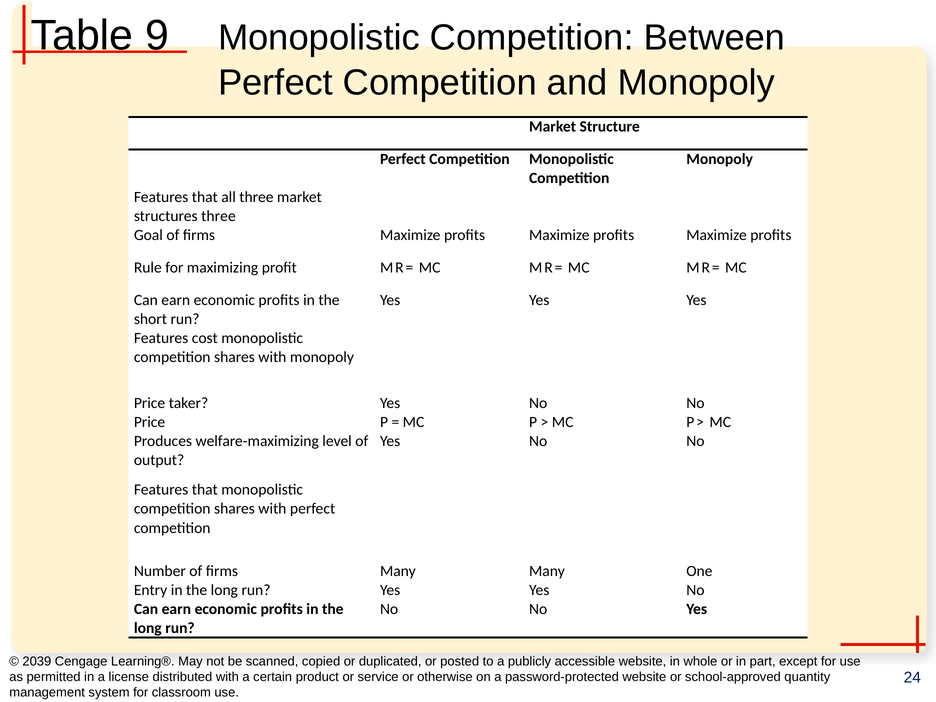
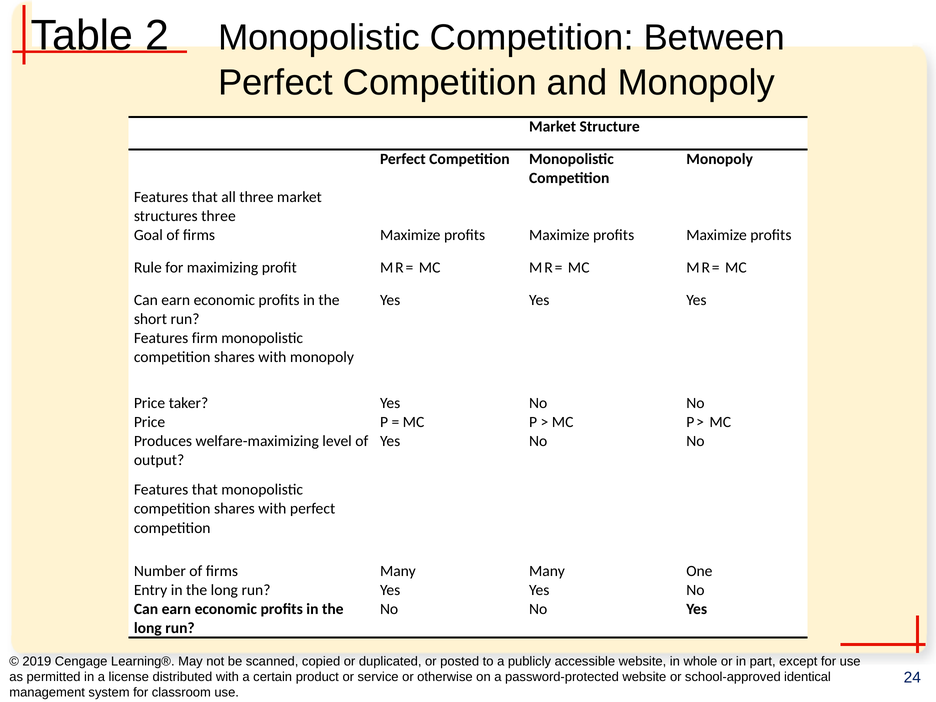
9: 9 -> 2
cost: cost -> firm
2039: 2039 -> 2019
quantity: quantity -> identical
